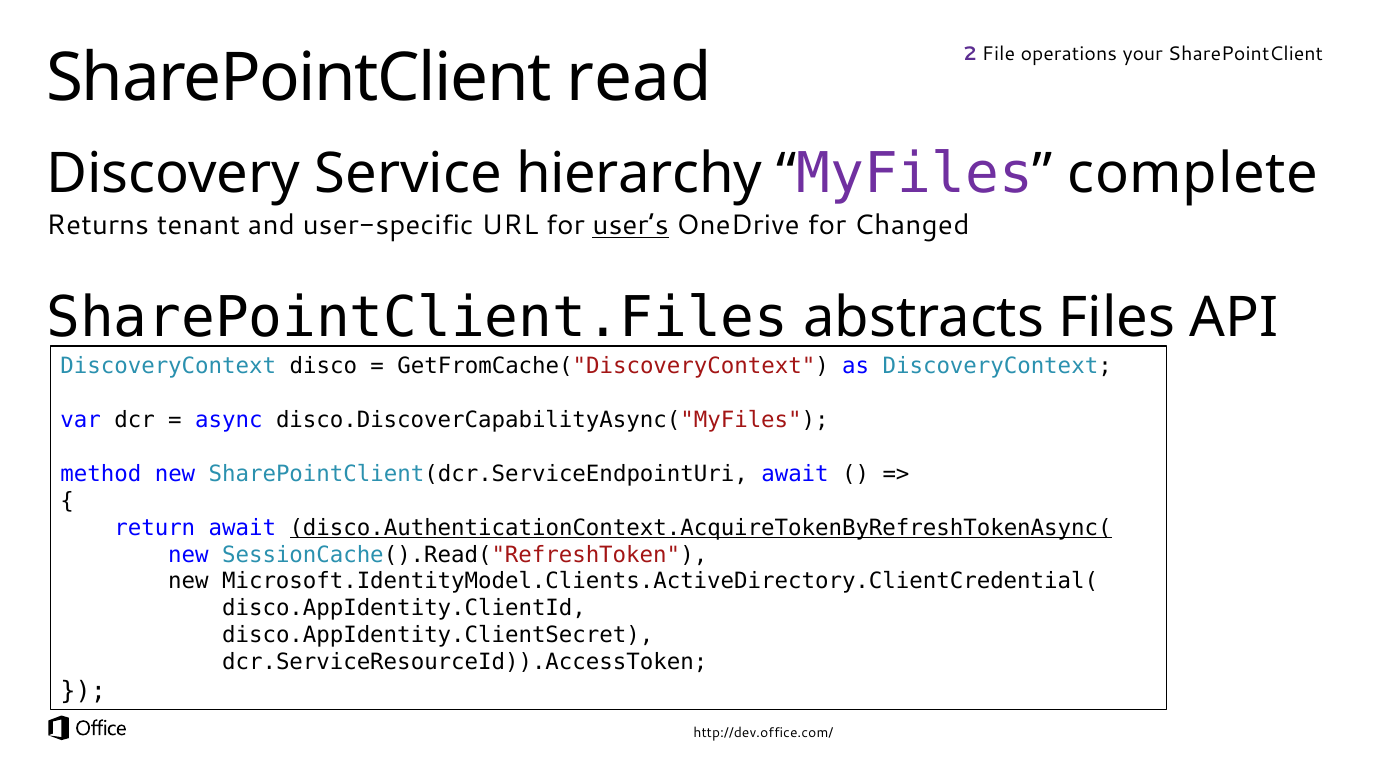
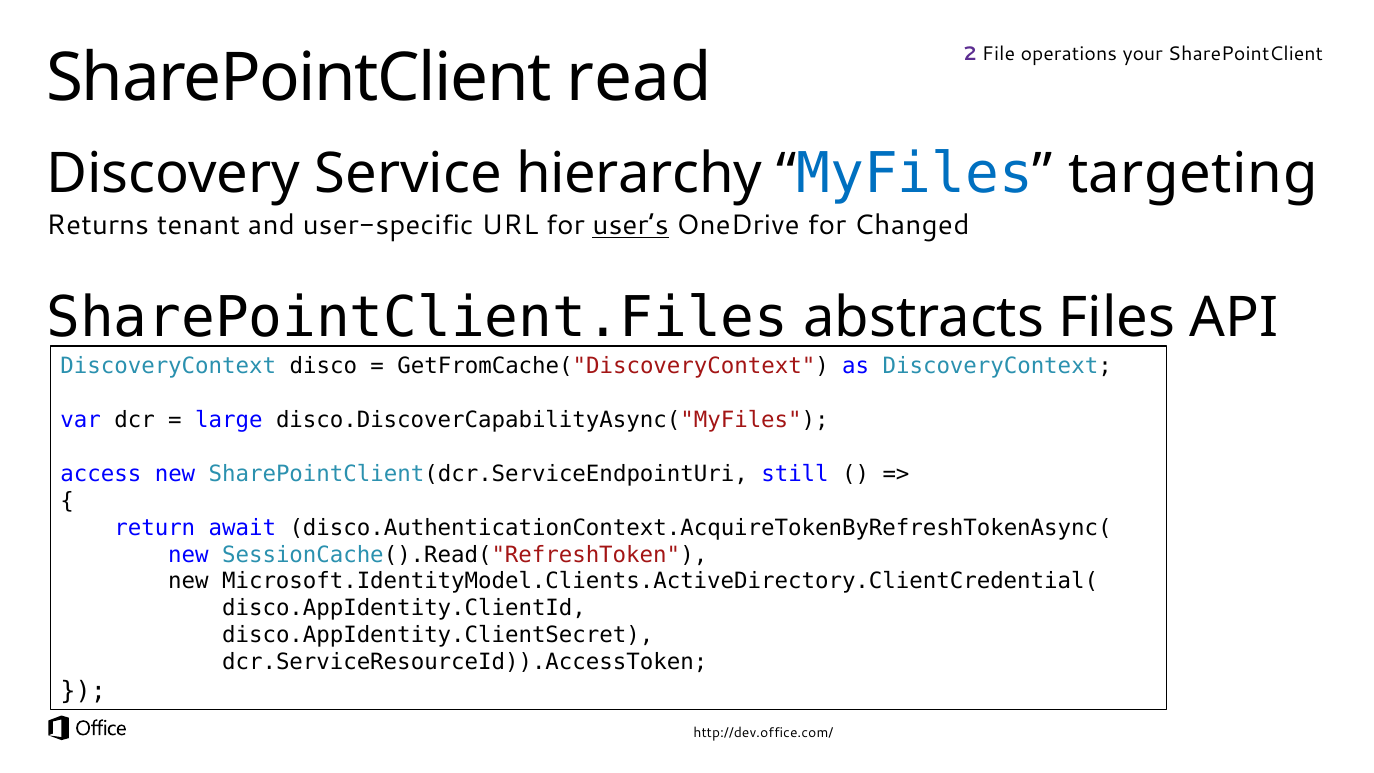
MyFiles colour: purple -> blue
complete: complete -> targeting
async: async -> large
method: method -> access
SharePointClient(dcr.ServiceEndpointUri await: await -> still
disco.AuthenticationContext.AcquireTokenByRefreshTokenAsync( underline: present -> none
